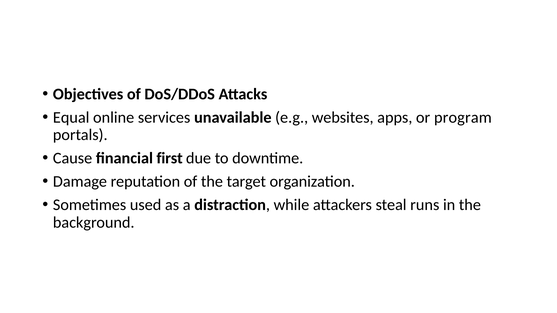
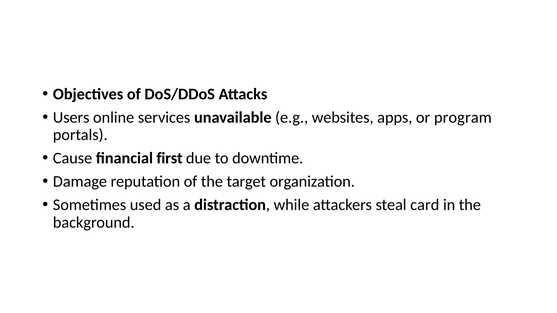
Equal: Equal -> Users
runs: runs -> card
